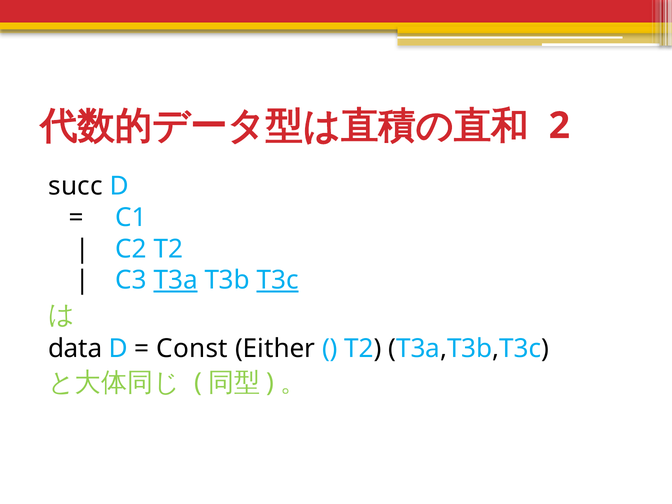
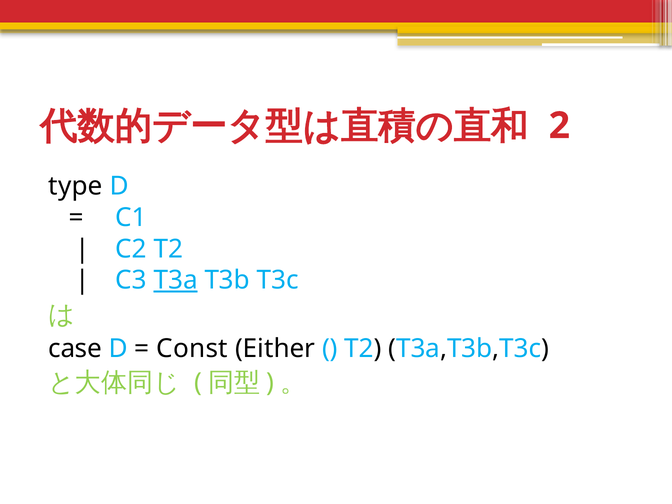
succ: succ -> type
T3c underline: present -> none
data: data -> case
